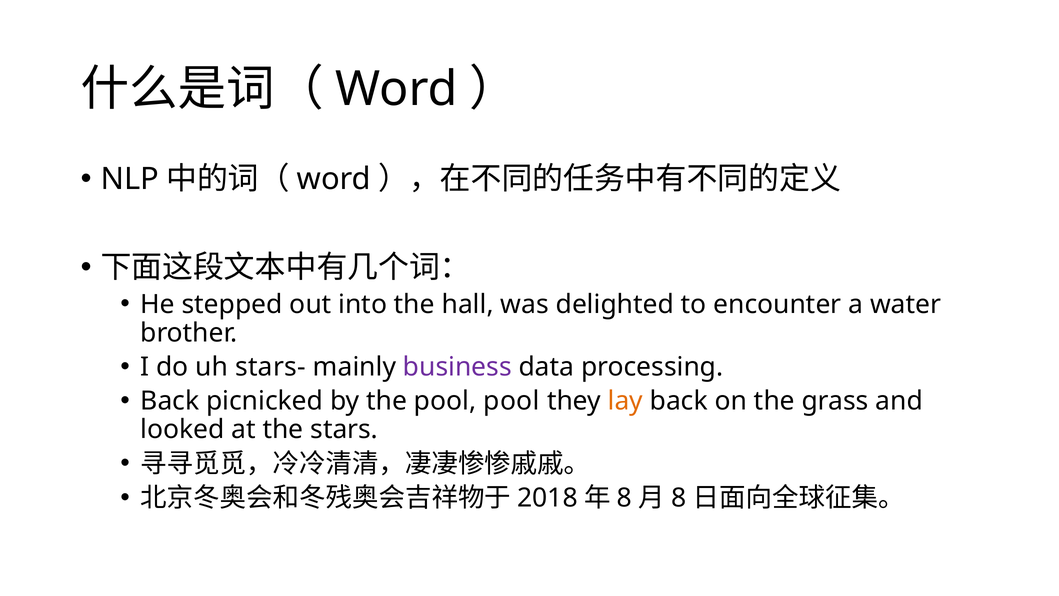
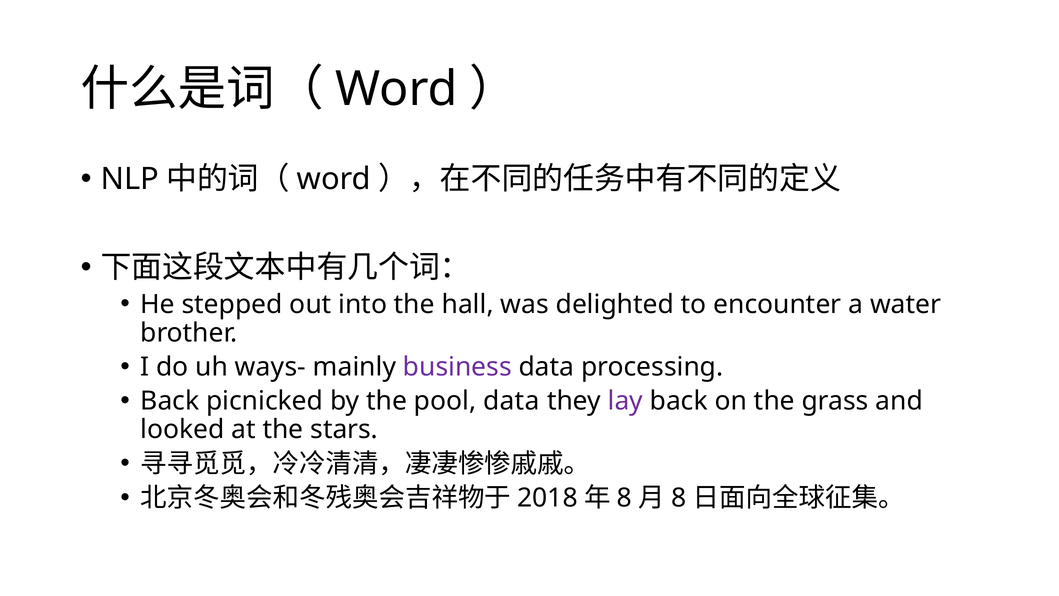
stars-: stars- -> ways-
pool pool: pool -> data
lay colour: orange -> purple
